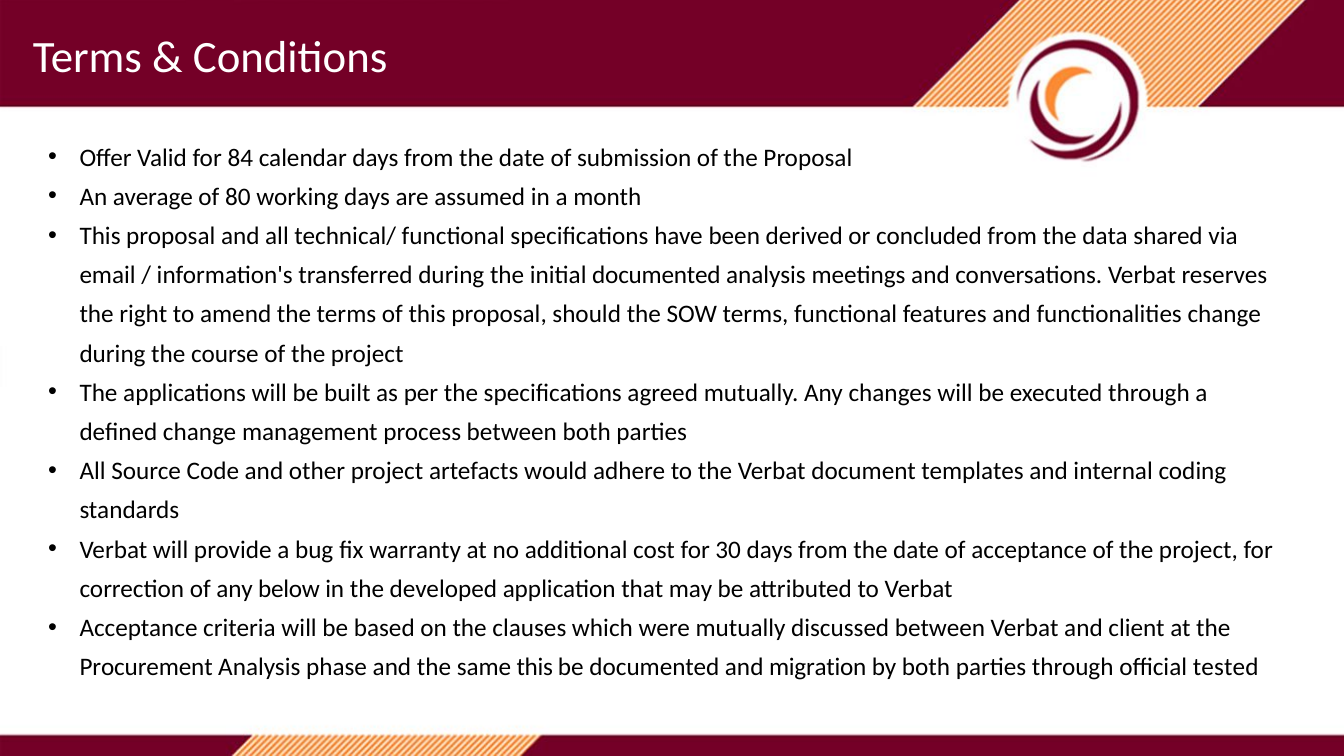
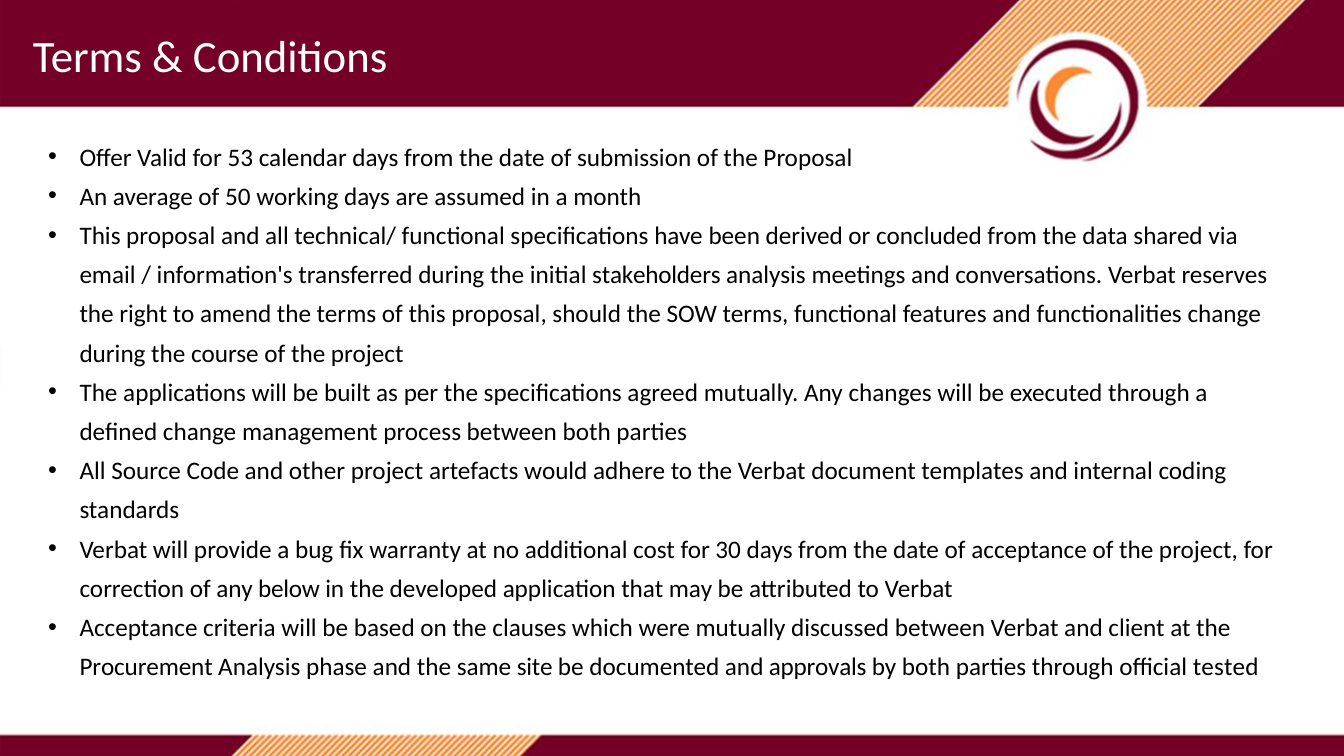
84: 84 -> 53
80: 80 -> 50
initial documented: documented -> stakeholders
same this: this -> site
migration: migration -> approvals
